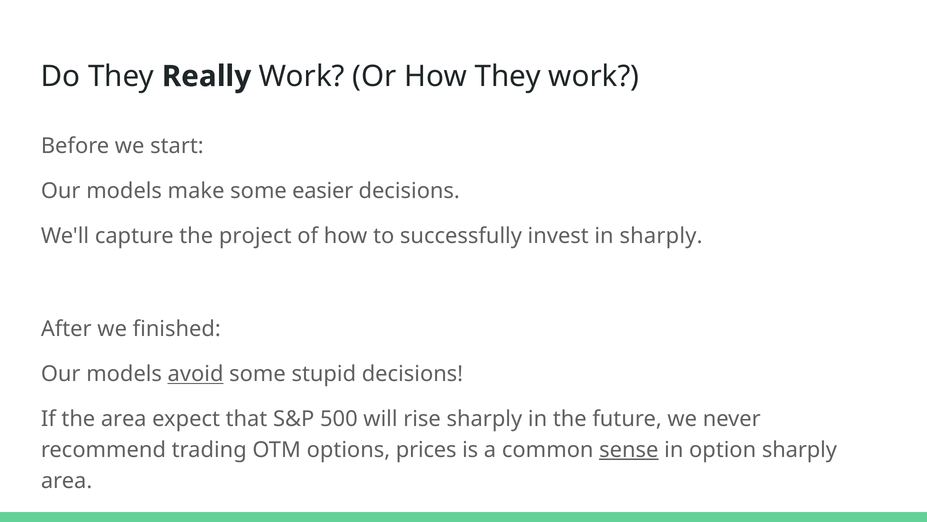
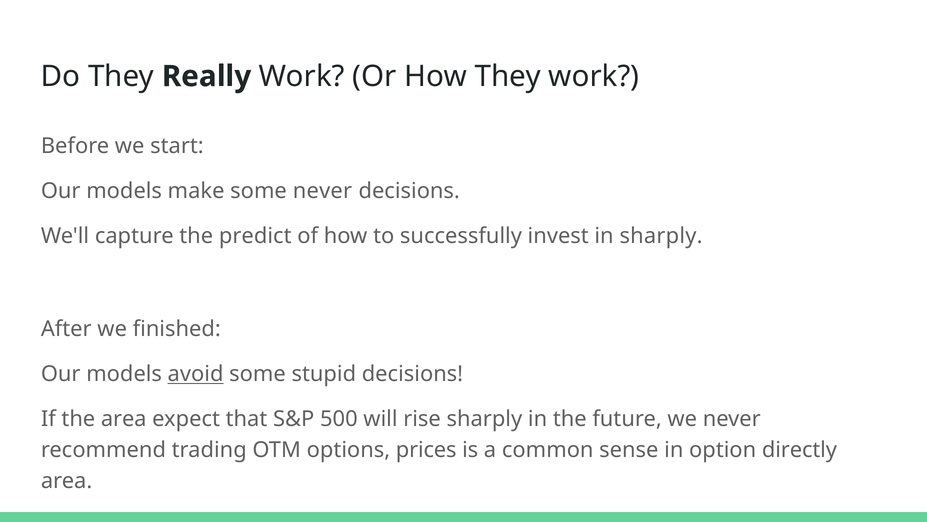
some easier: easier -> never
project: project -> predict
sense underline: present -> none
option sharply: sharply -> directly
